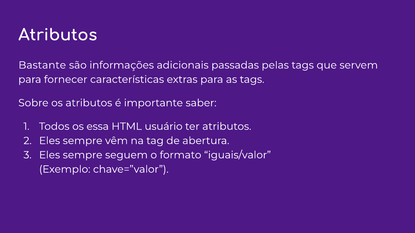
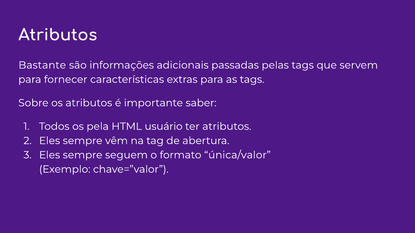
essa: essa -> pela
iguais/valor: iguais/valor -> única/valor
